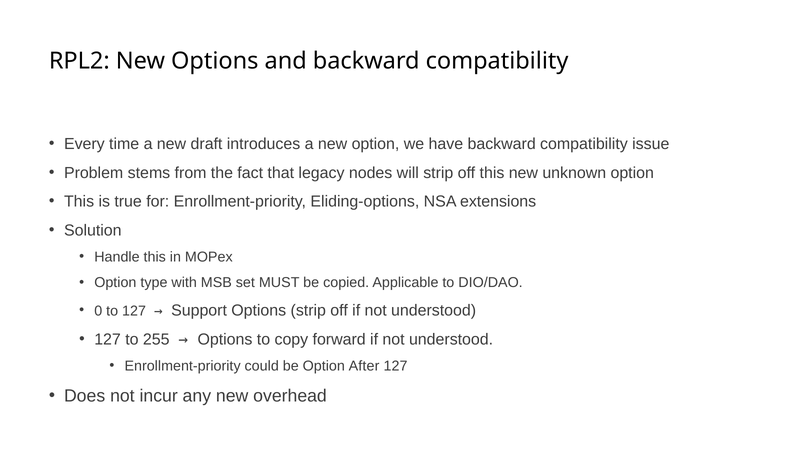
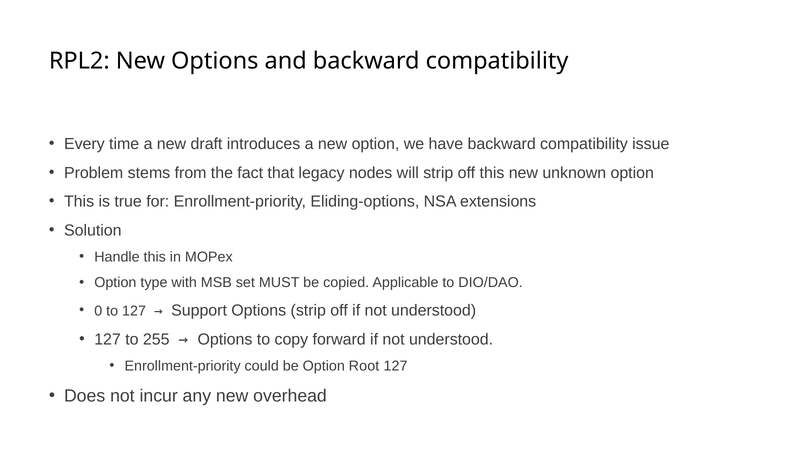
After: After -> Root
